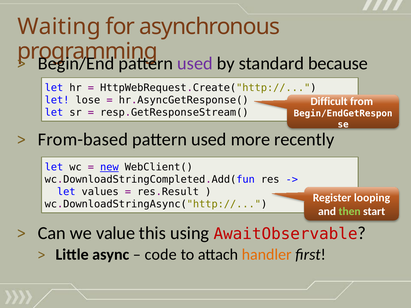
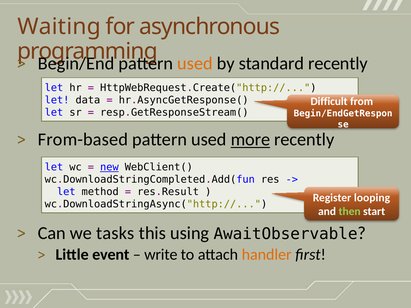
used at (195, 64) colour: purple -> orange
standard because: because -> recently
lose: lose -> data
more underline: none -> present
values: values -> method
value: value -> tasks
AwaitObservable colour: red -> black
async: async -> event
code: code -> write
